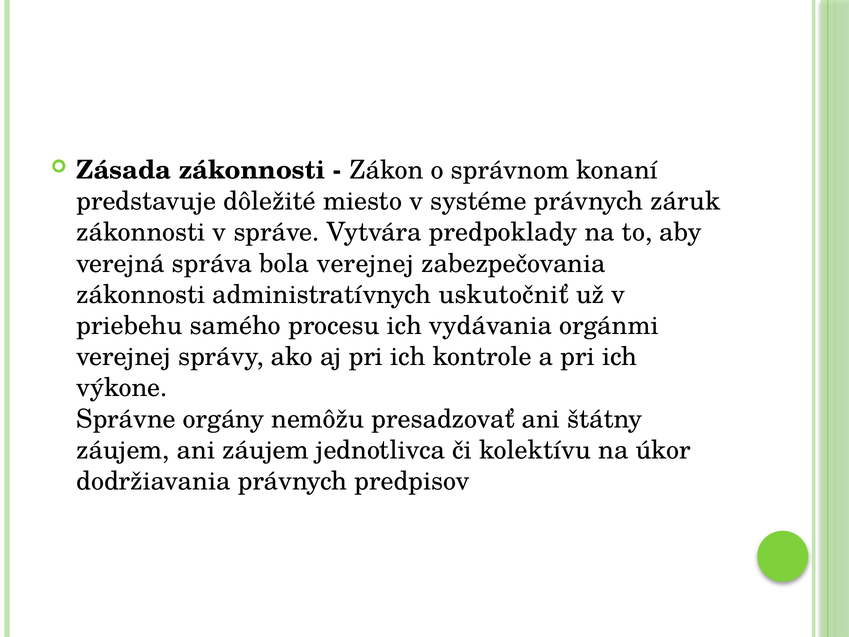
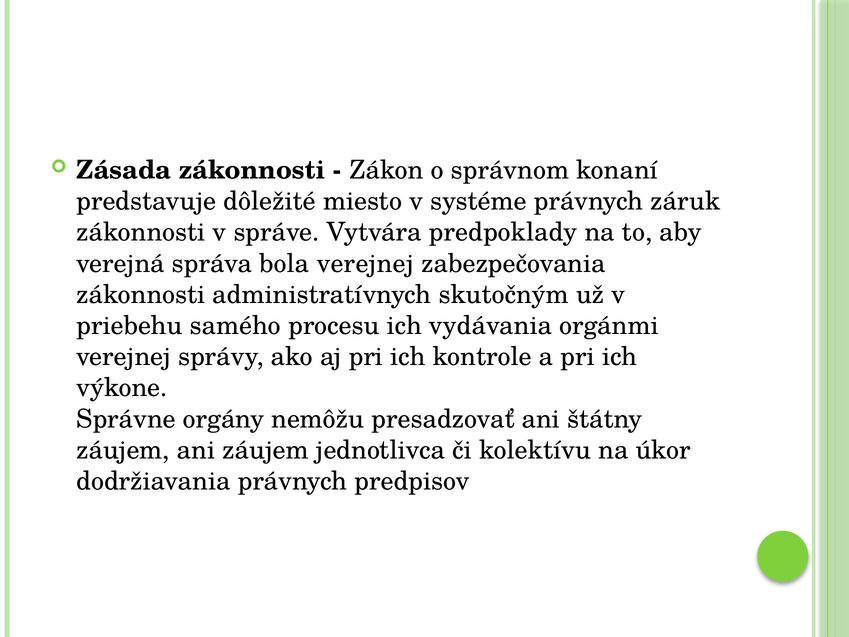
uskutočniť: uskutočniť -> skutočným
